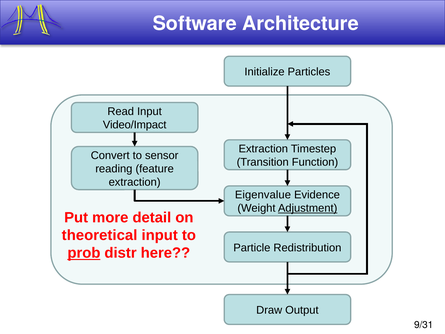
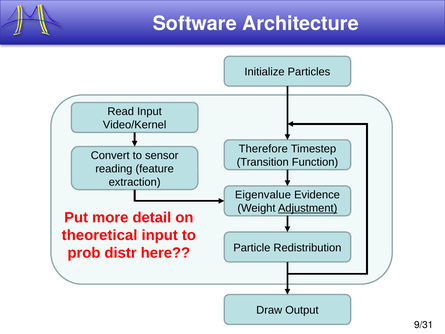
Video/Impact: Video/Impact -> Video/Kernel
Extraction at (263, 149): Extraction -> Therefore
prob underline: present -> none
